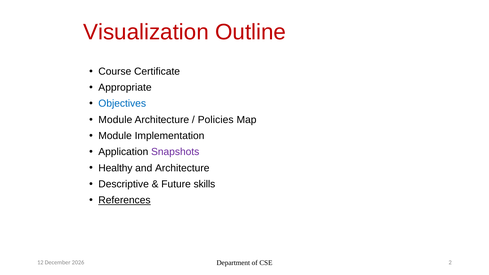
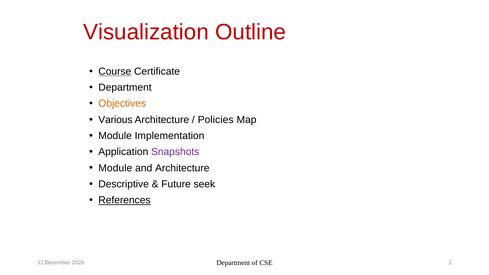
Course underline: none -> present
Appropriate at (125, 88): Appropriate -> Department
Objectives colour: blue -> orange
Module at (115, 120): Module -> Various
Healthy at (115, 168): Healthy -> Module
skills: skills -> seek
